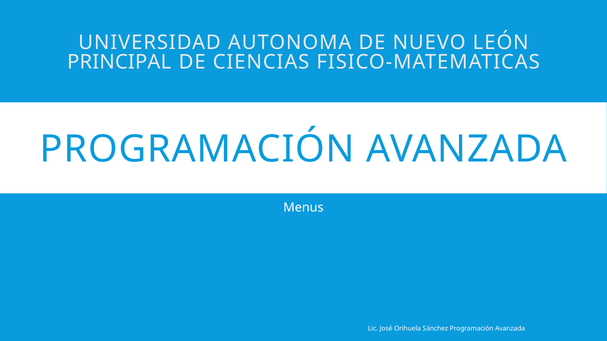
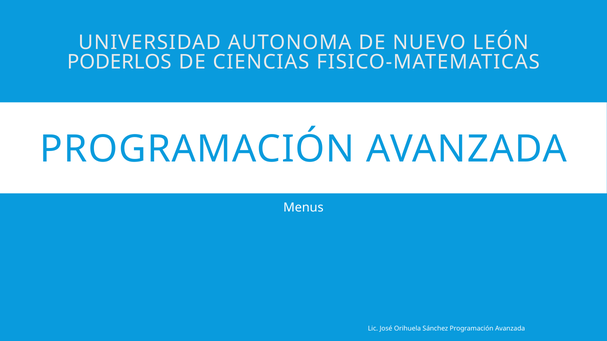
PRINCIPAL: PRINCIPAL -> PODERLOS
